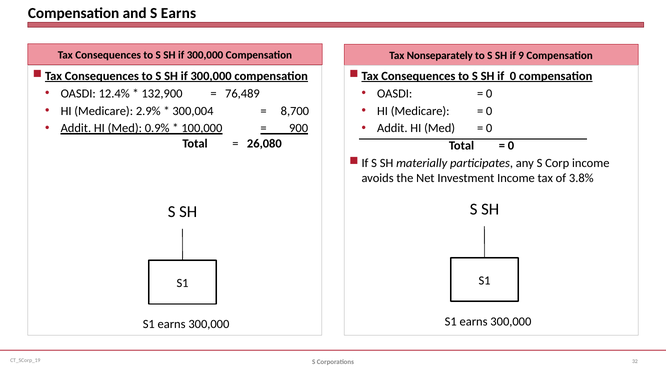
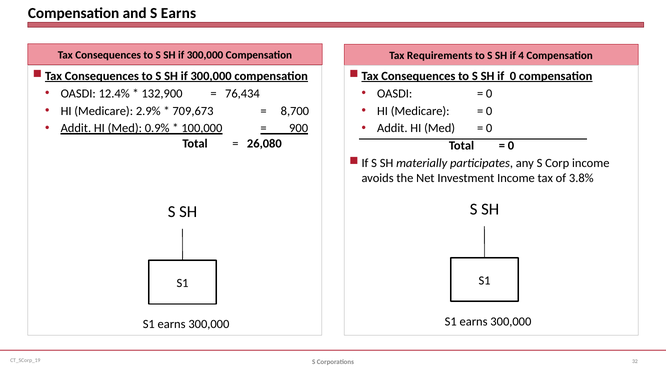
Nonseparately: Nonseparately -> Requirements
9: 9 -> 4
76,489: 76,489 -> 76,434
300,004: 300,004 -> 709,673
